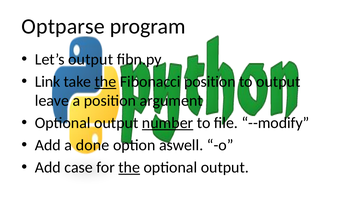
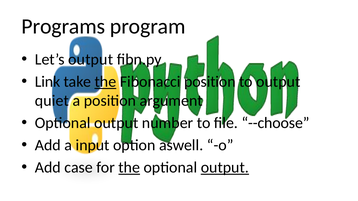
Optparse: Optparse -> Programs
leave: leave -> quiet
number underline: present -> none
--modify: --modify -> --choose
done: done -> input
output at (225, 168) underline: none -> present
